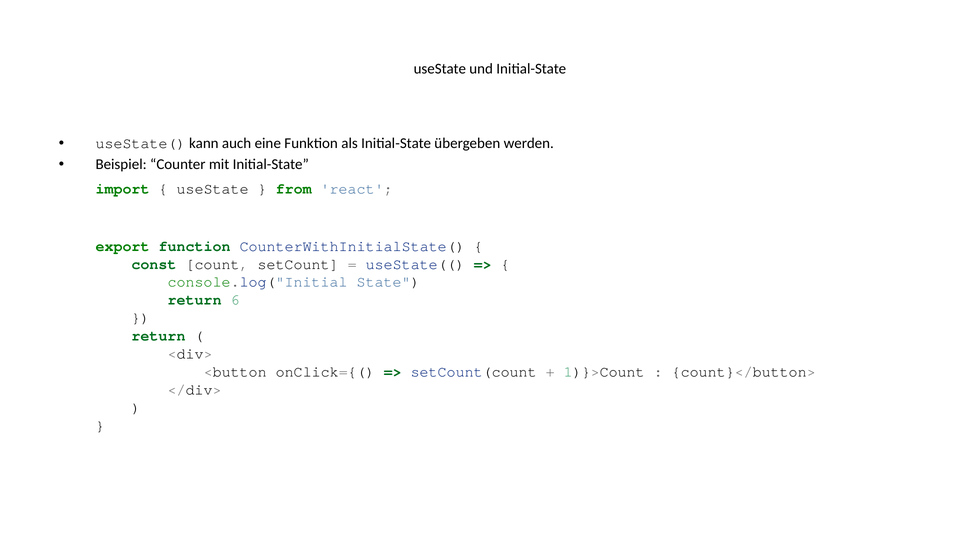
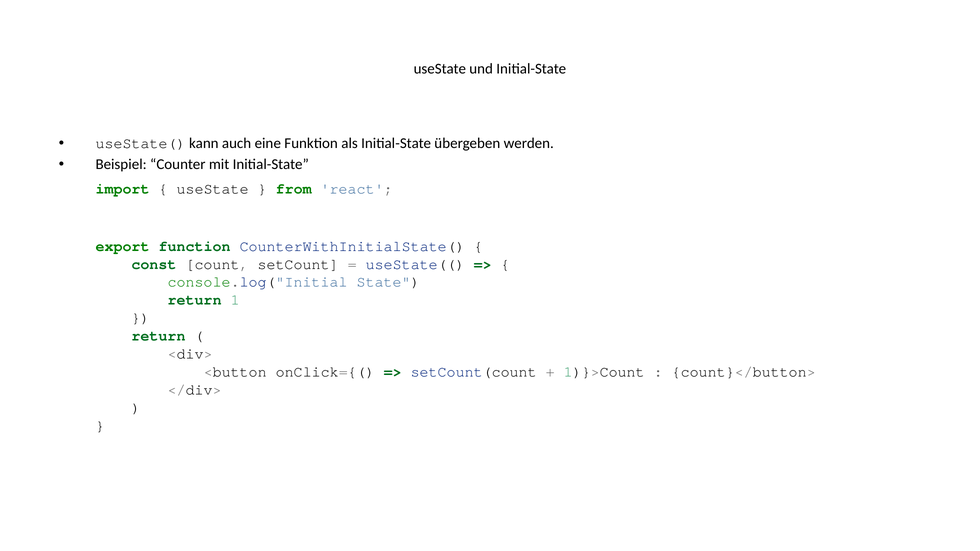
6: 6 -> 1
